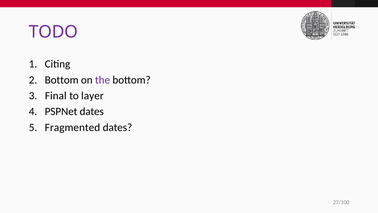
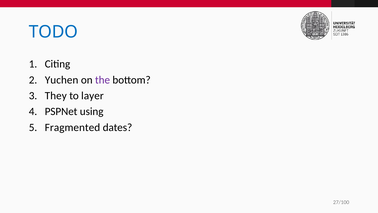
TODO colour: purple -> blue
Bottom at (62, 80): Bottom -> Yuchen
Final: Final -> They
PSPNet dates: dates -> using
